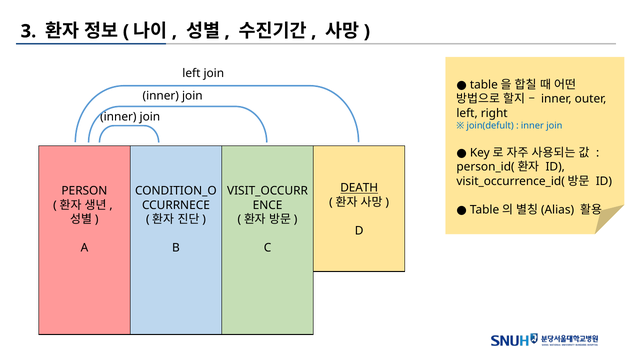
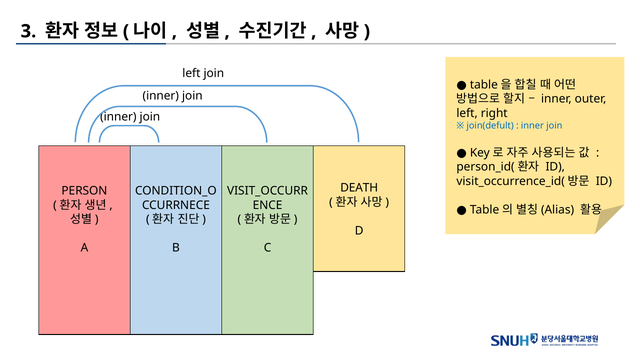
DEATH underline: present -> none
